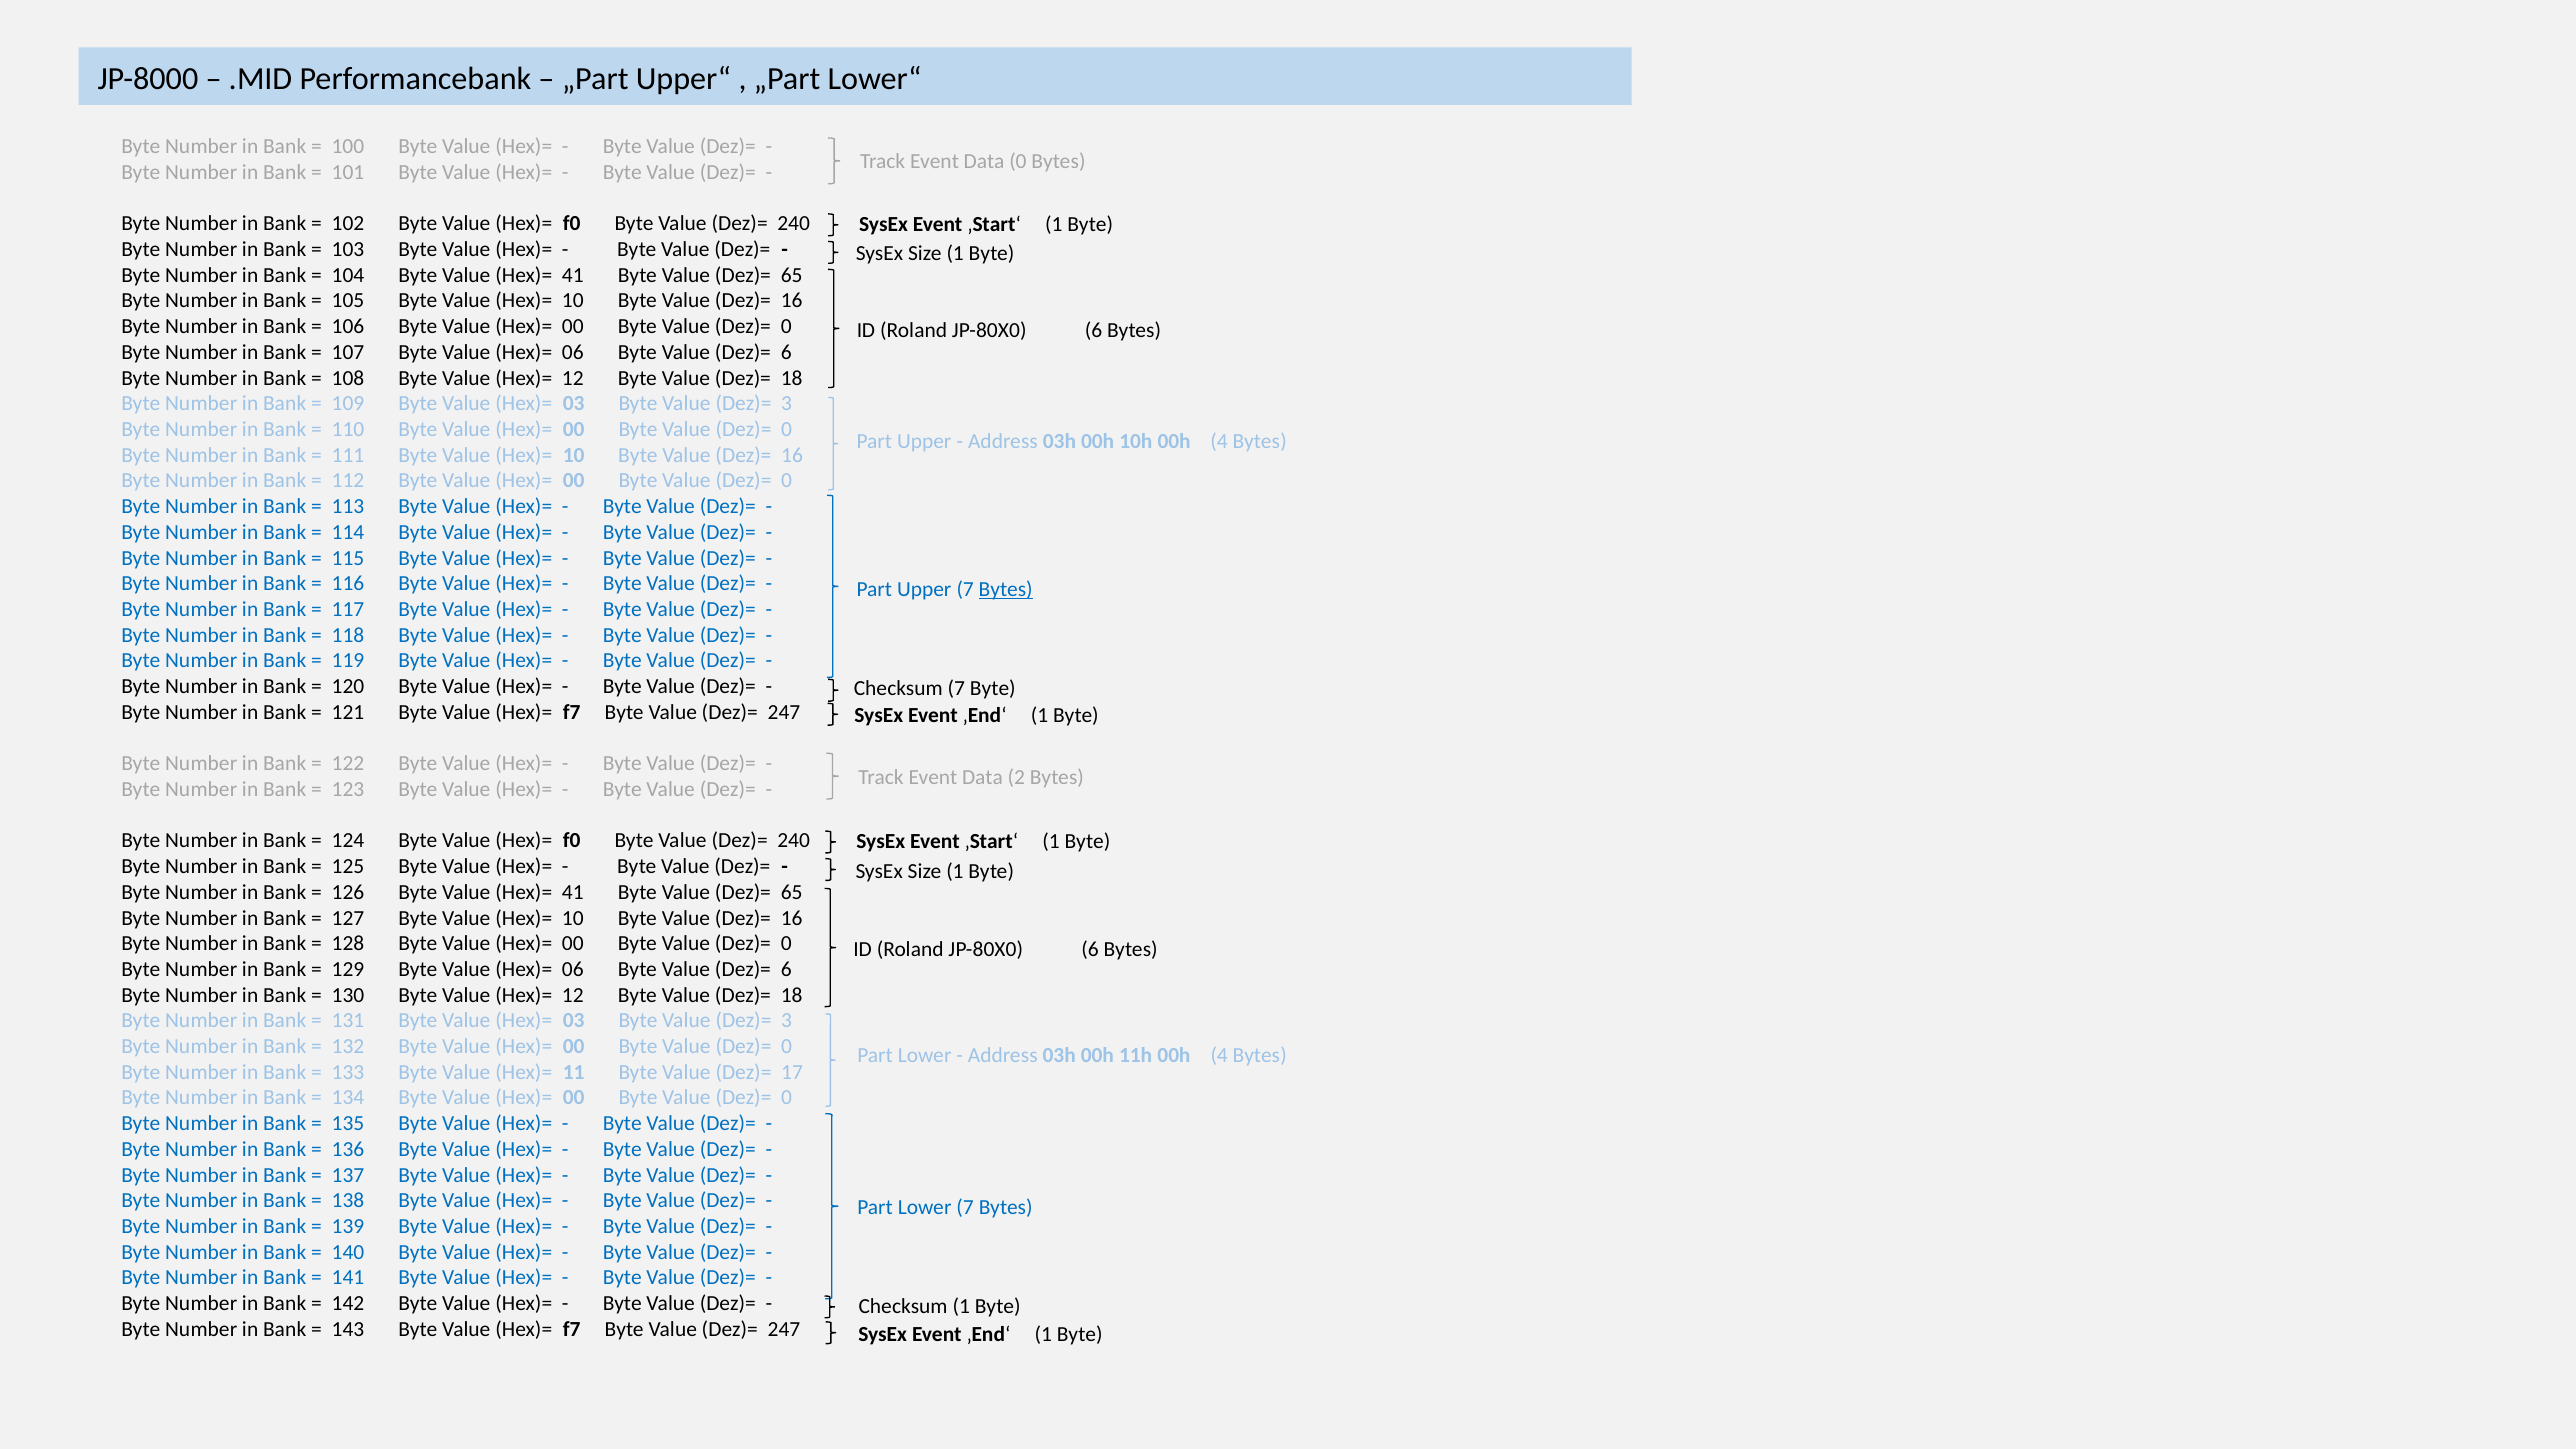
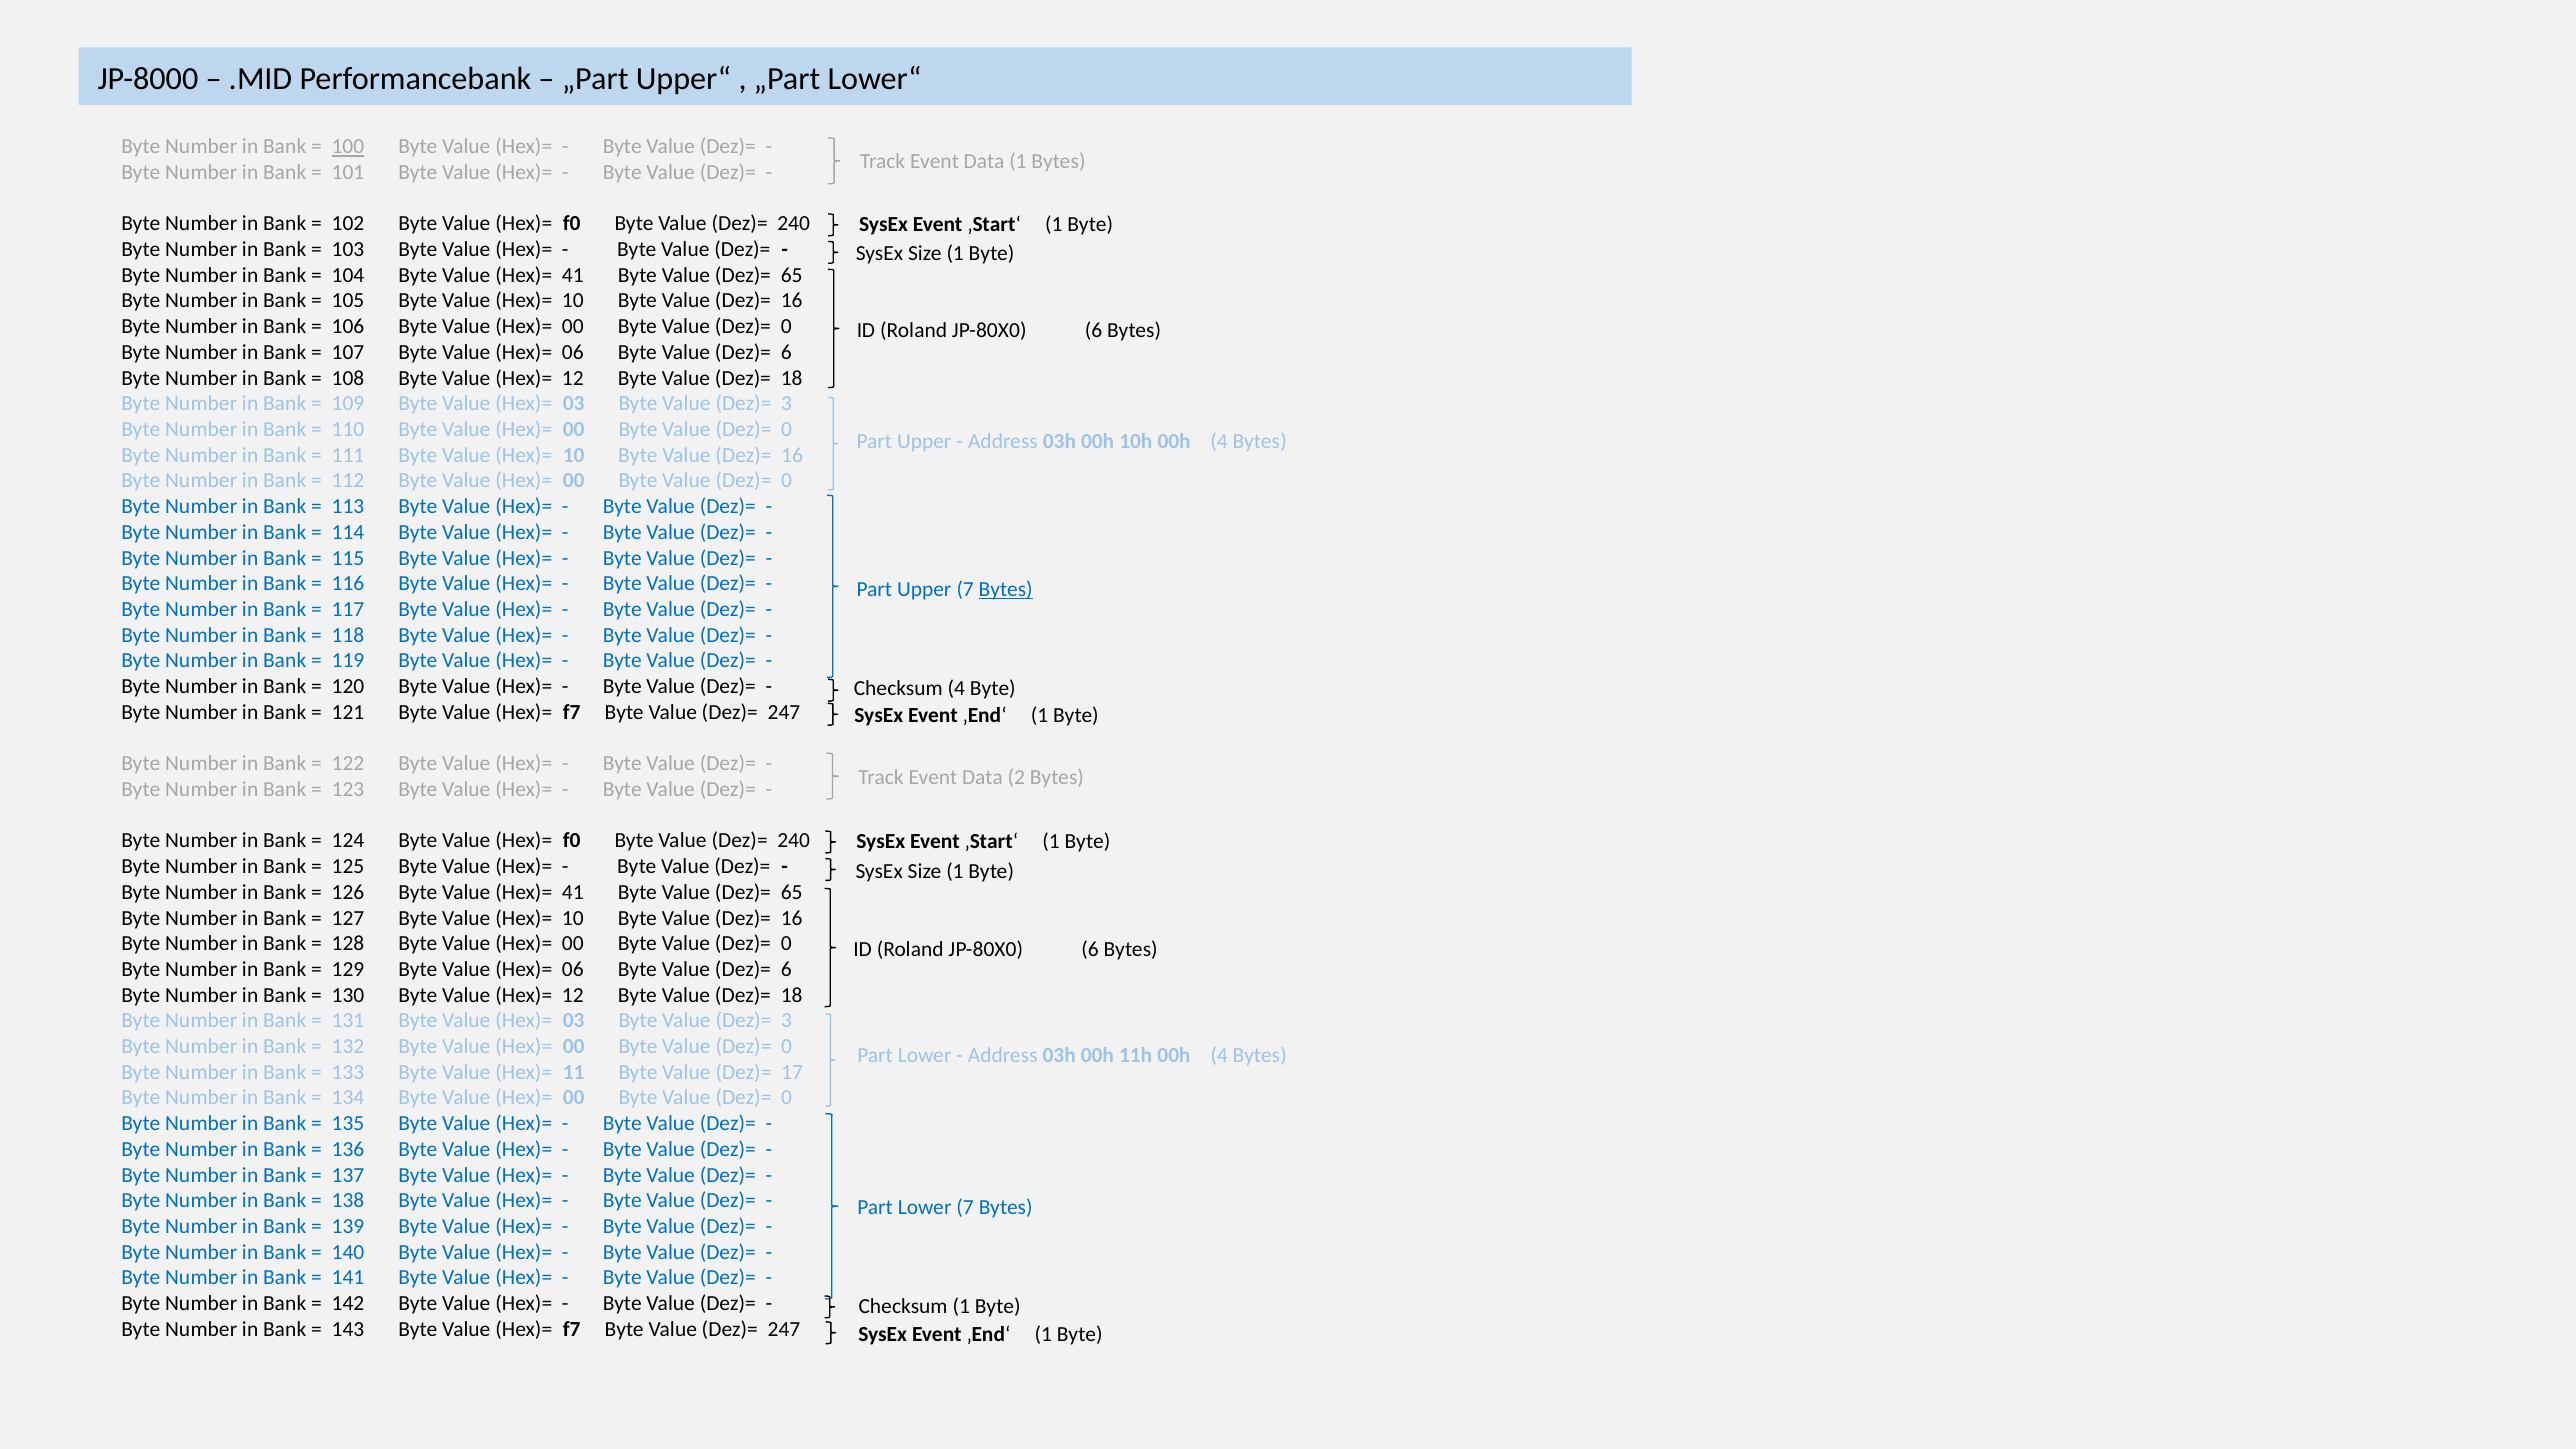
100 underline: none -> present
Data 0: 0 -> 1
Checksum 7: 7 -> 4
